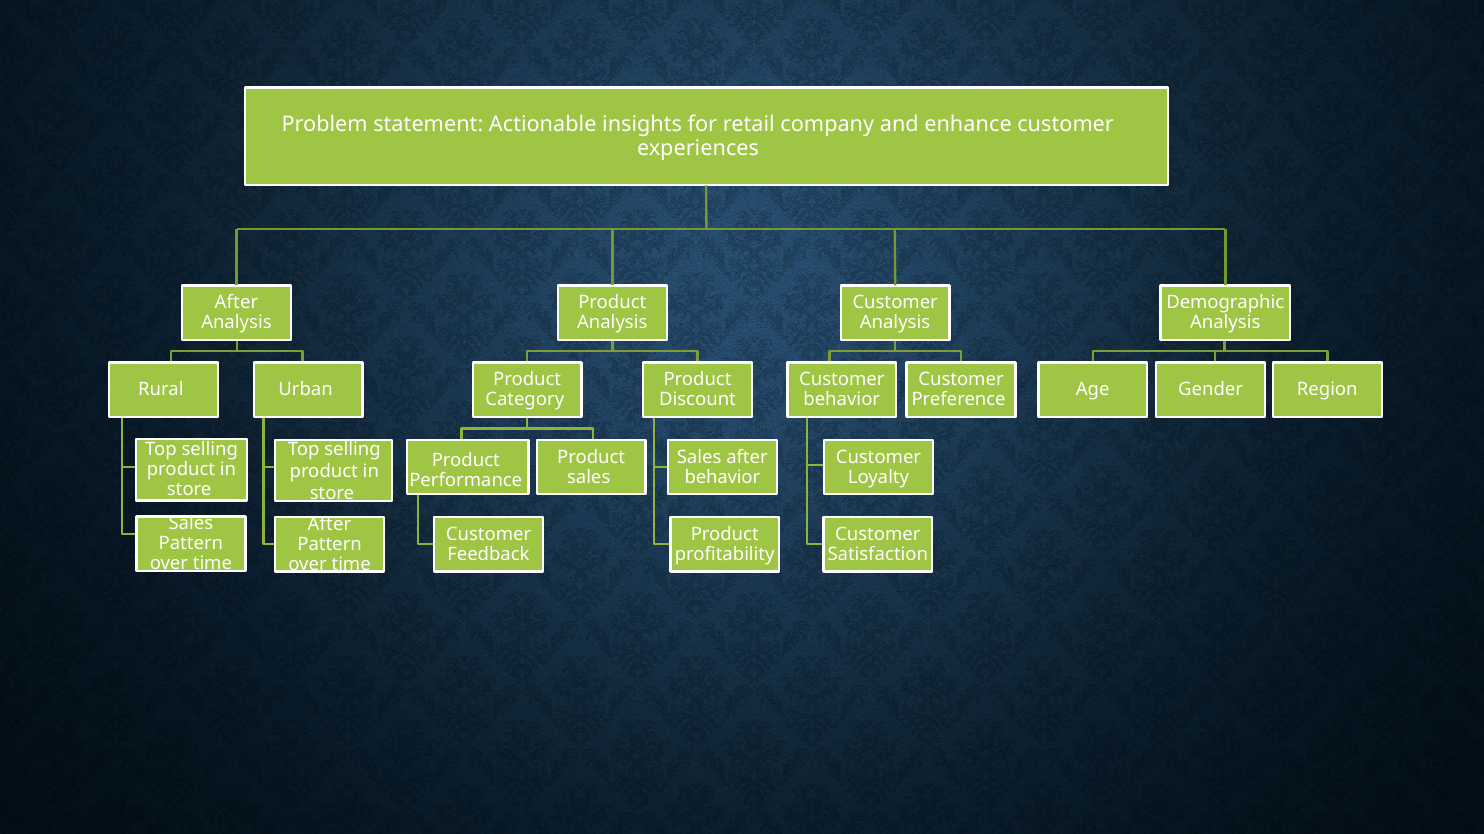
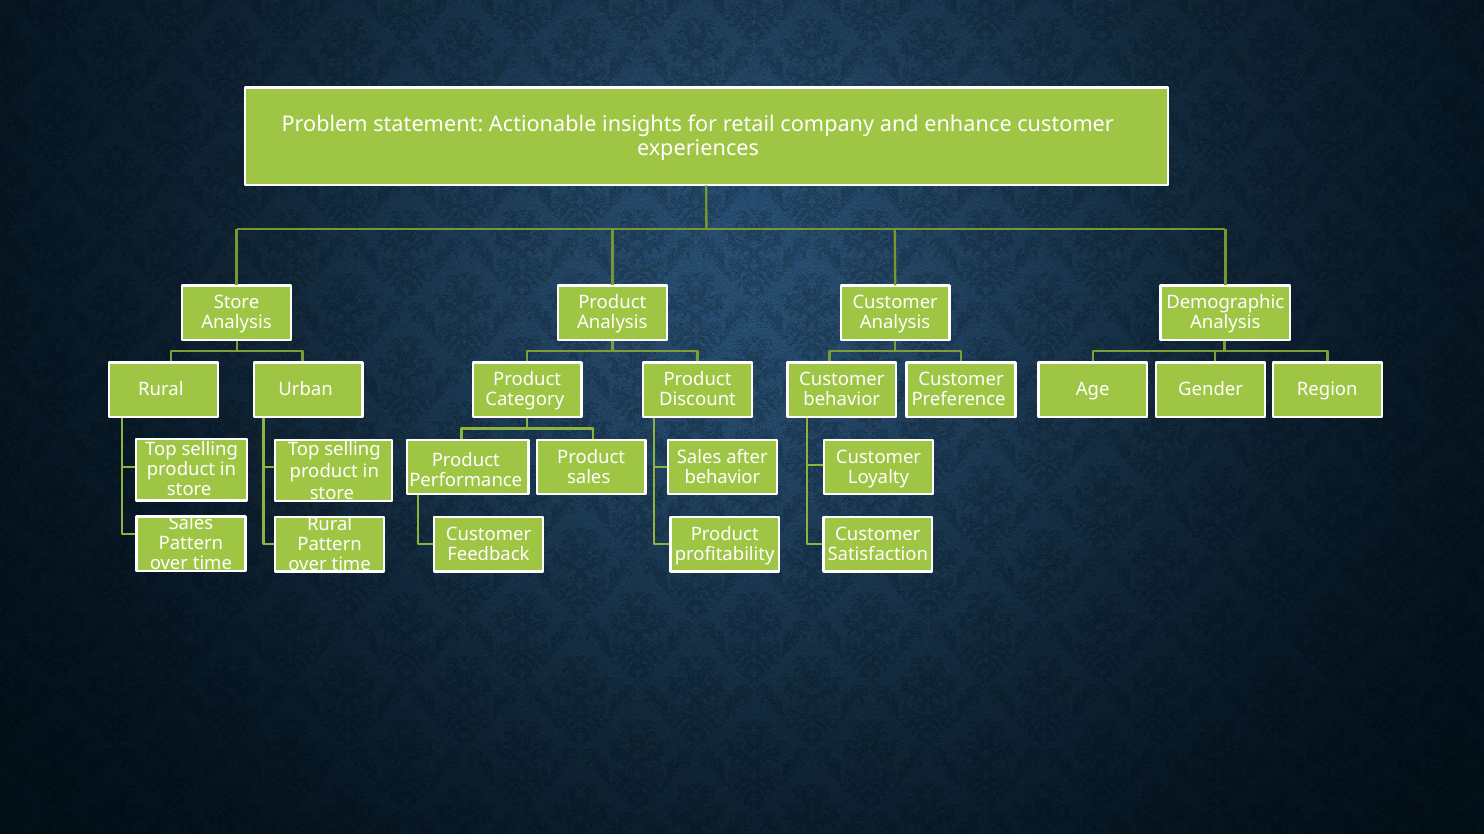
After at (236, 303): After -> Store
After at (330, 525): After -> Rural
